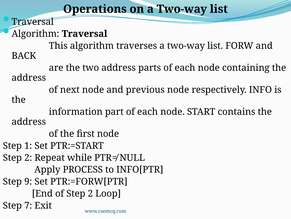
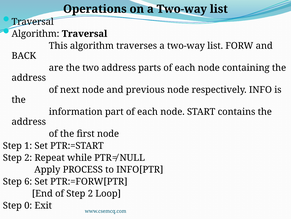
9: 9 -> 6
7: 7 -> 0
